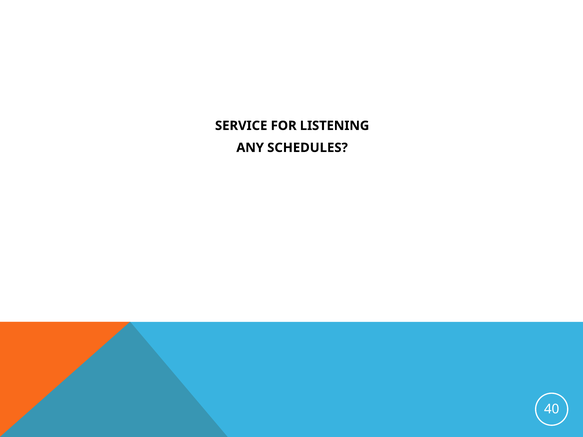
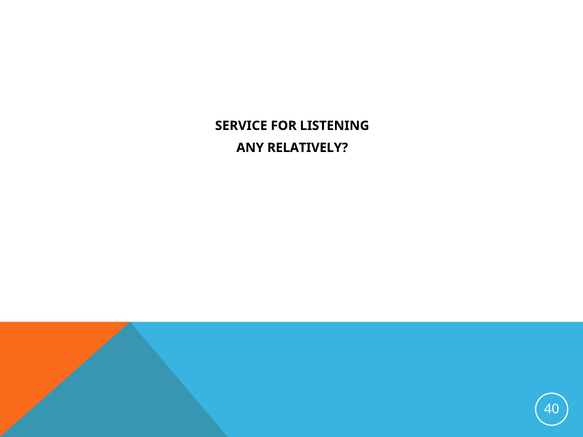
SCHEDULES: SCHEDULES -> RELATIVELY
